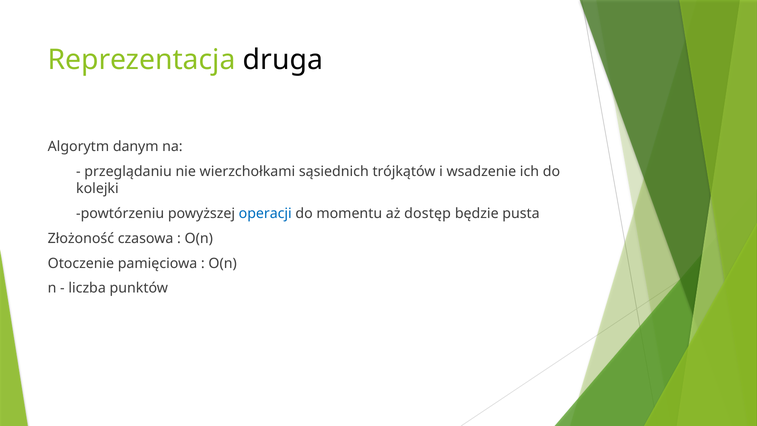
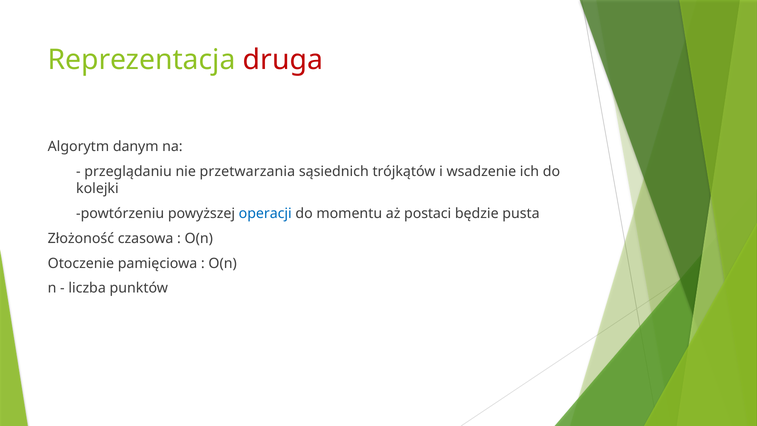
druga colour: black -> red
wierzchołkami: wierzchołkami -> przetwarzania
dostęp: dostęp -> postaci
